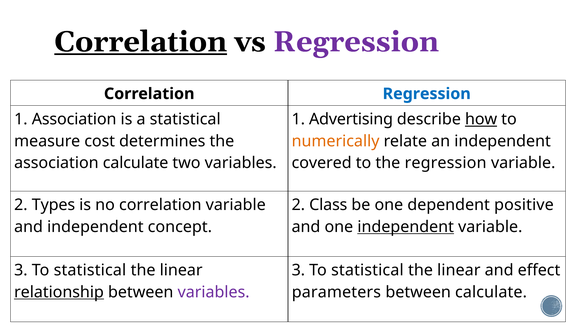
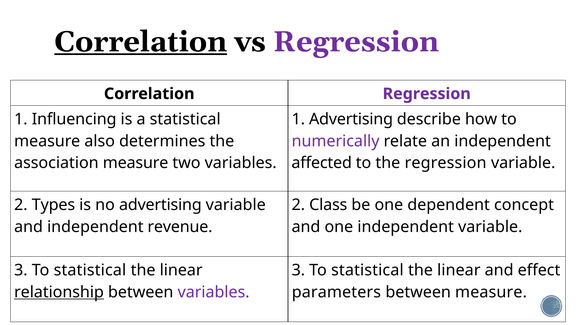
Regression at (427, 94) colour: blue -> purple
1 Association: Association -> Influencing
how underline: present -> none
cost: cost -> also
numerically colour: orange -> purple
association calculate: calculate -> measure
covered: covered -> affected
no correlation: correlation -> advertising
positive: positive -> concept
concept: concept -> revenue
independent at (406, 227) underline: present -> none
between calculate: calculate -> measure
